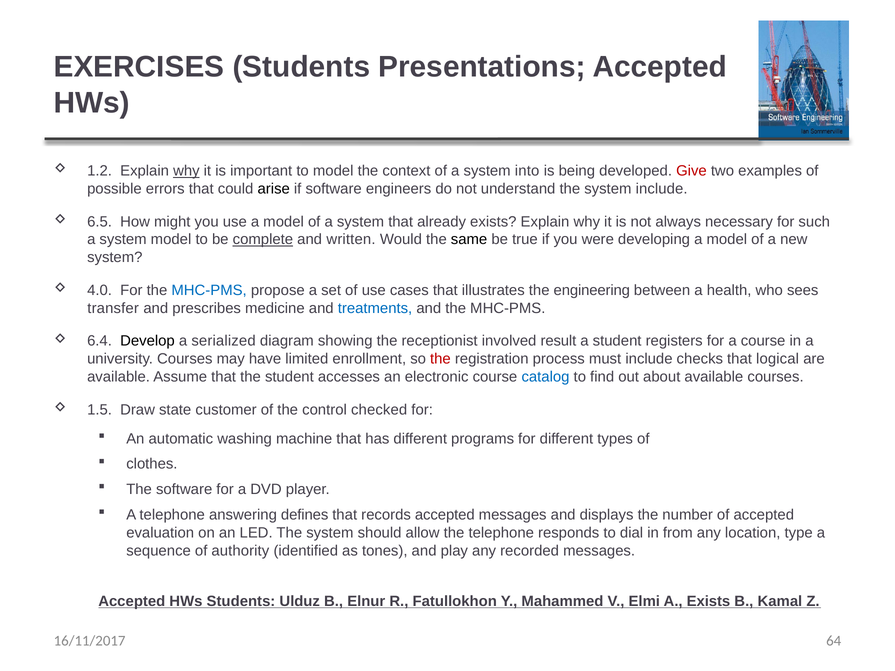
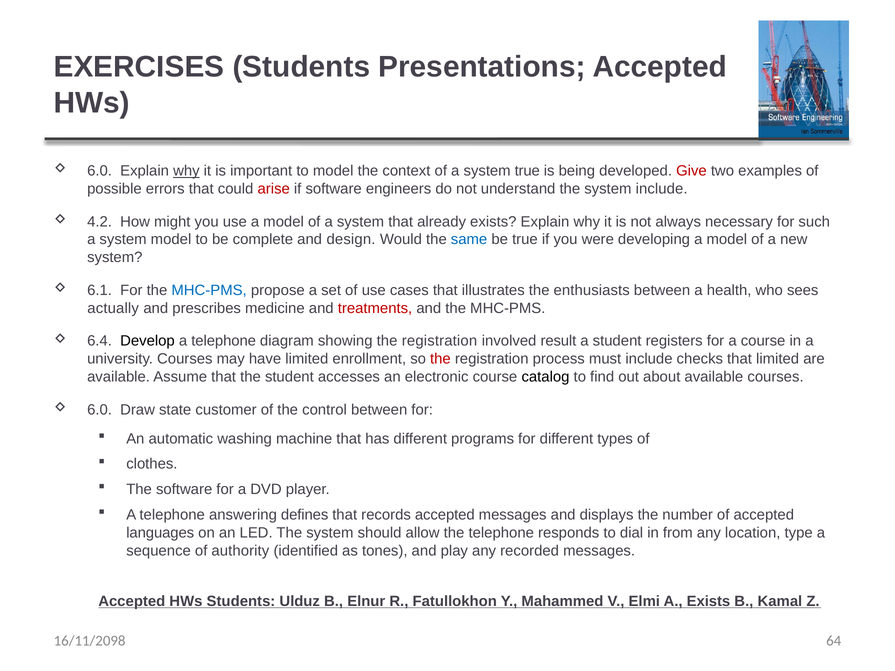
1.2 at (100, 171): 1.2 -> 6.0
system into: into -> true
arise colour: black -> red
6.5: 6.5 -> 4.2
complete underline: present -> none
written: written -> design
same colour: black -> blue
4.0: 4.0 -> 6.1
engineering: engineering -> enthusiasts
transfer: transfer -> actually
treatments colour: blue -> red
serialized at (224, 341): serialized -> telephone
showing the receptionist: receptionist -> registration
that logical: logical -> limited
catalog colour: blue -> black
1.5 at (100, 410): 1.5 -> 6.0
control checked: checked -> between
evaluation: evaluation -> languages
16/11/2017: 16/11/2017 -> 16/11/2098
